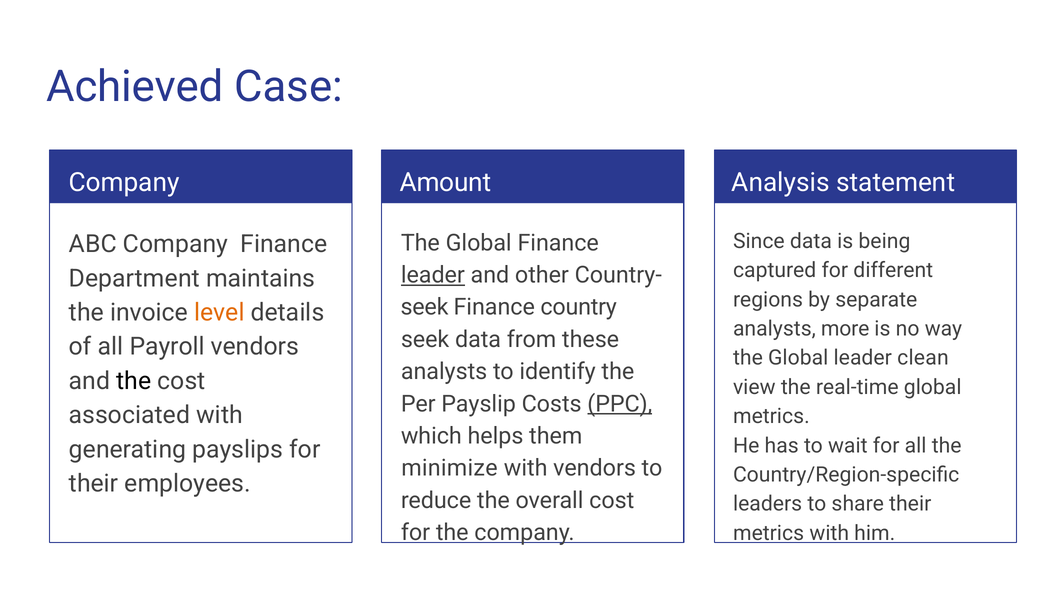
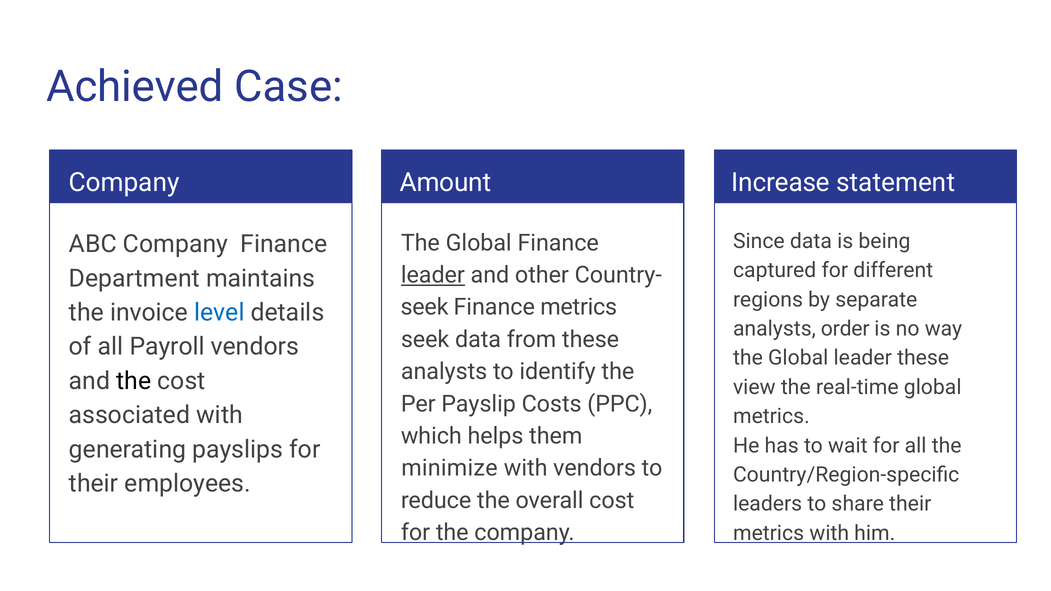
Analysis: Analysis -> Increase
Finance country: country -> metrics
level colour: orange -> blue
more: more -> order
leader clean: clean -> these
PPC underline: present -> none
